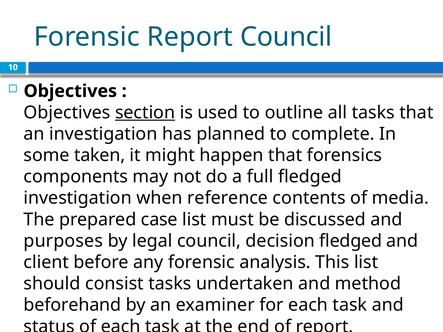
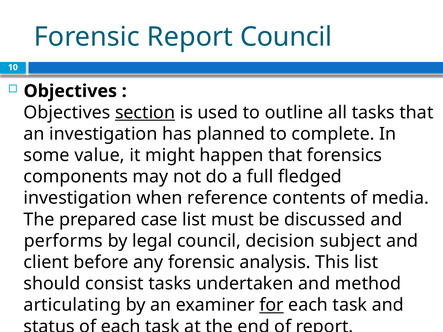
taken: taken -> value
purposes: purposes -> performs
decision fledged: fledged -> subject
beforehand: beforehand -> articulating
for underline: none -> present
